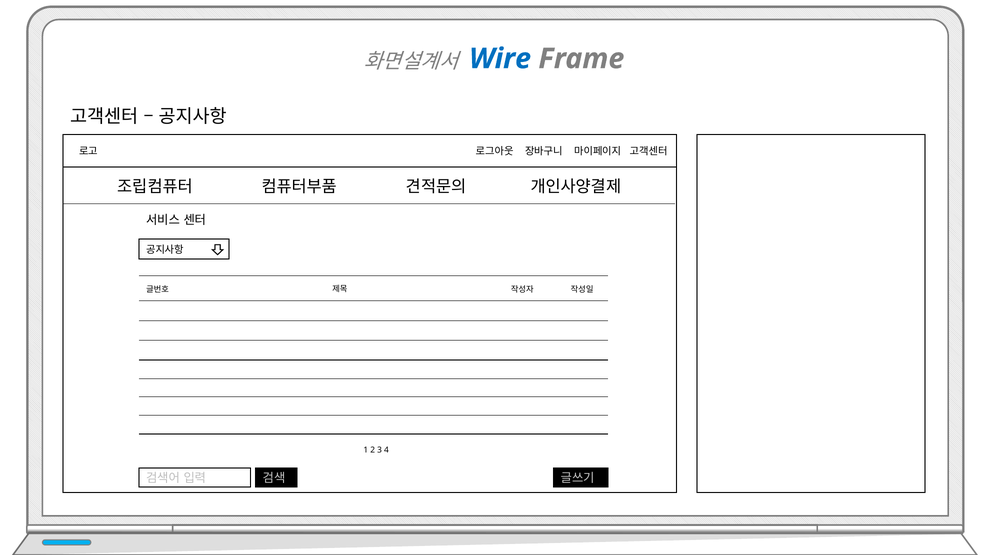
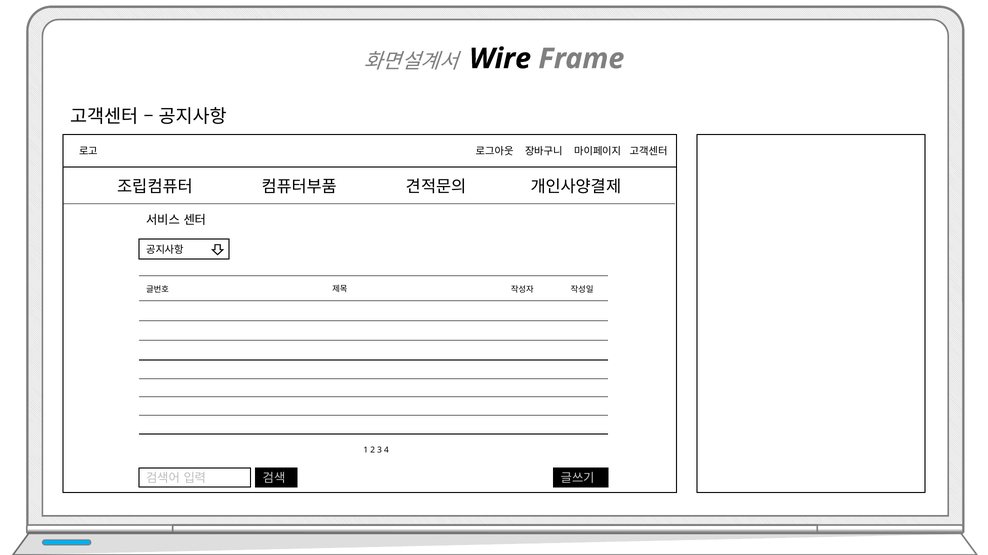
Wire colour: blue -> black
